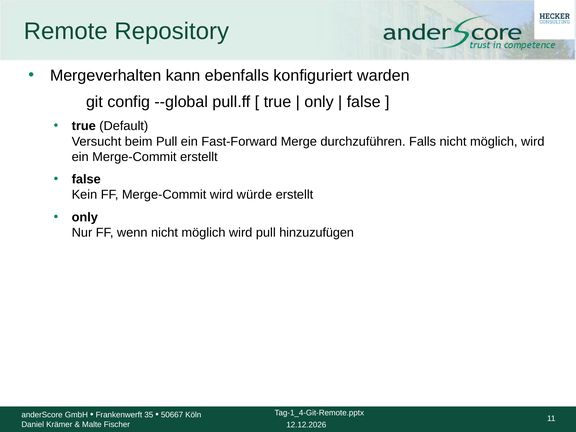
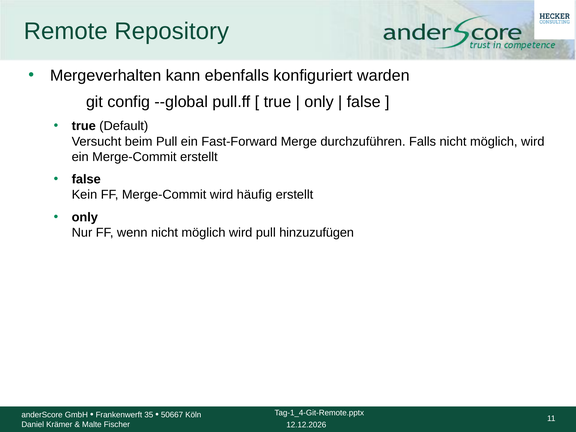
würde: würde -> häufig
